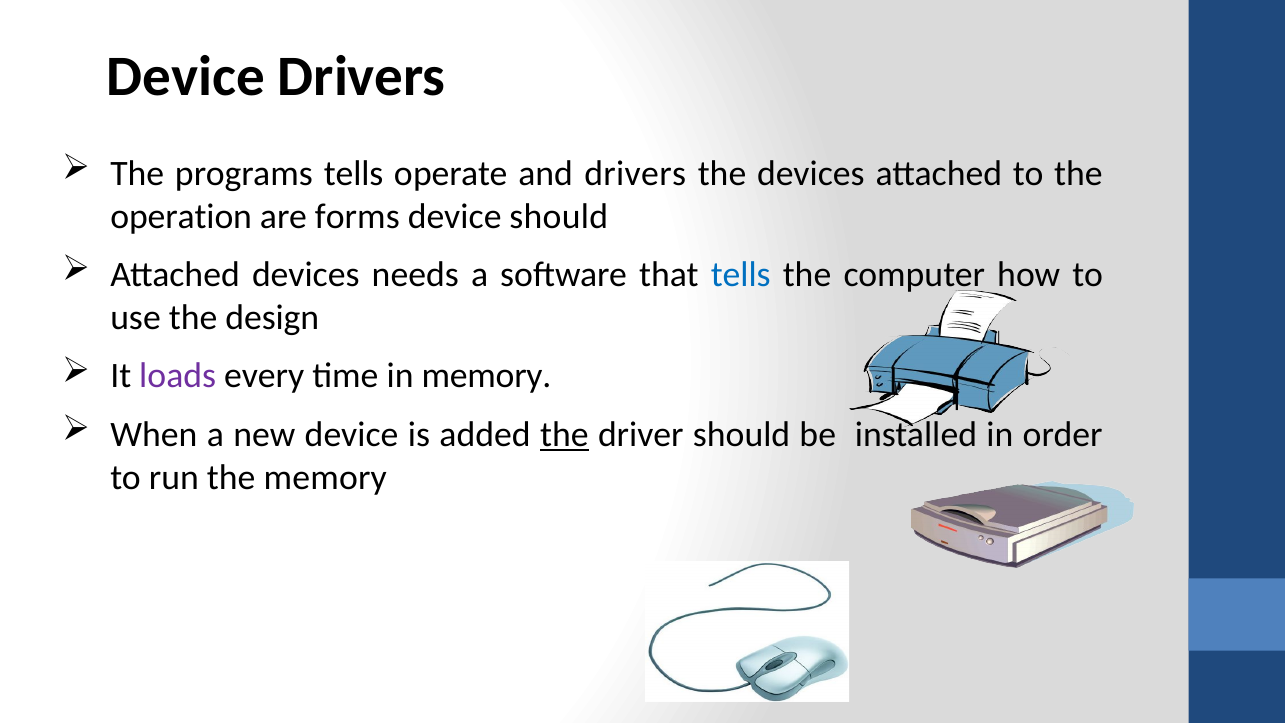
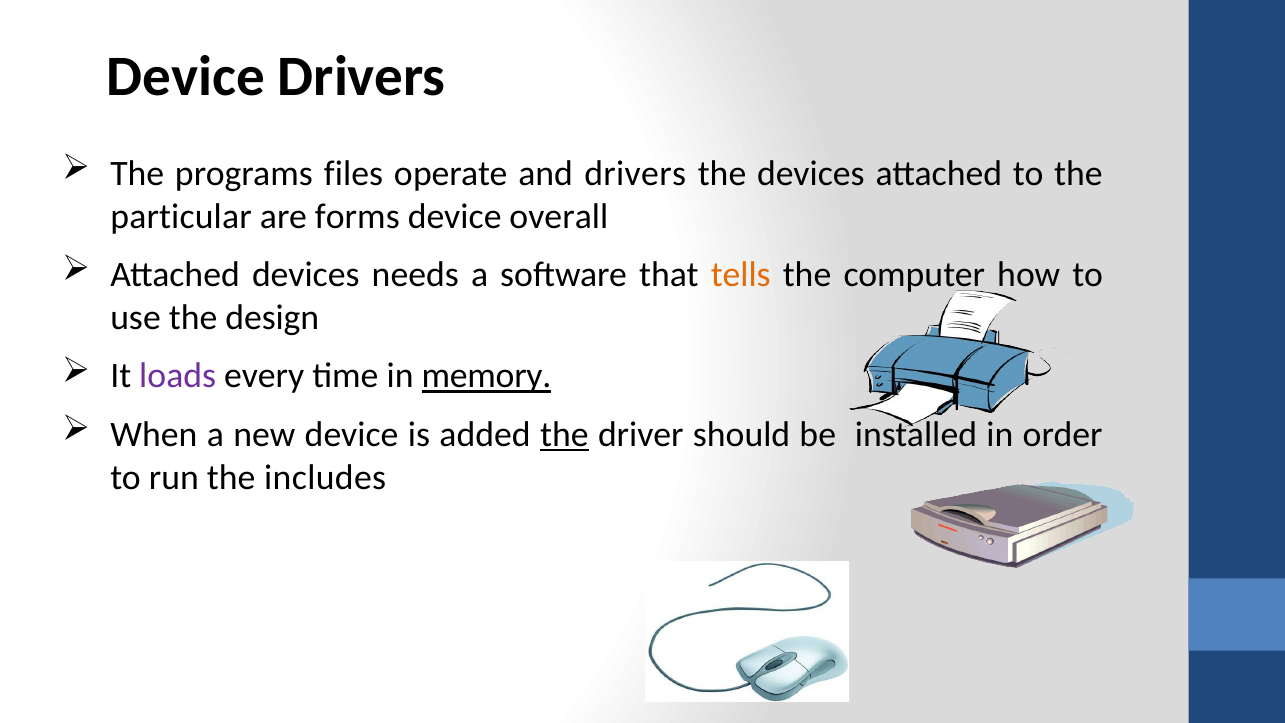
programs tells: tells -> files
operation: operation -> particular
device should: should -> overall
tells at (741, 275) colour: blue -> orange
memory at (487, 376) underline: none -> present
the memory: memory -> includes
